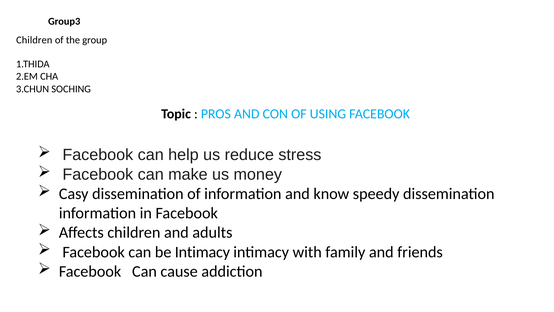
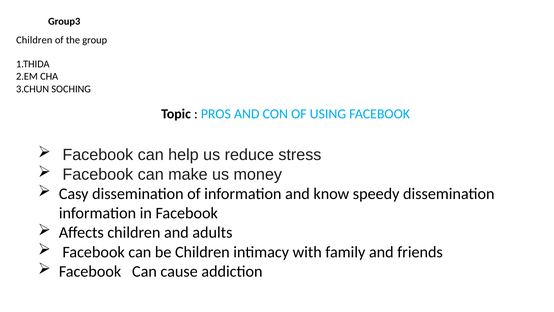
be Intimacy: Intimacy -> Children
